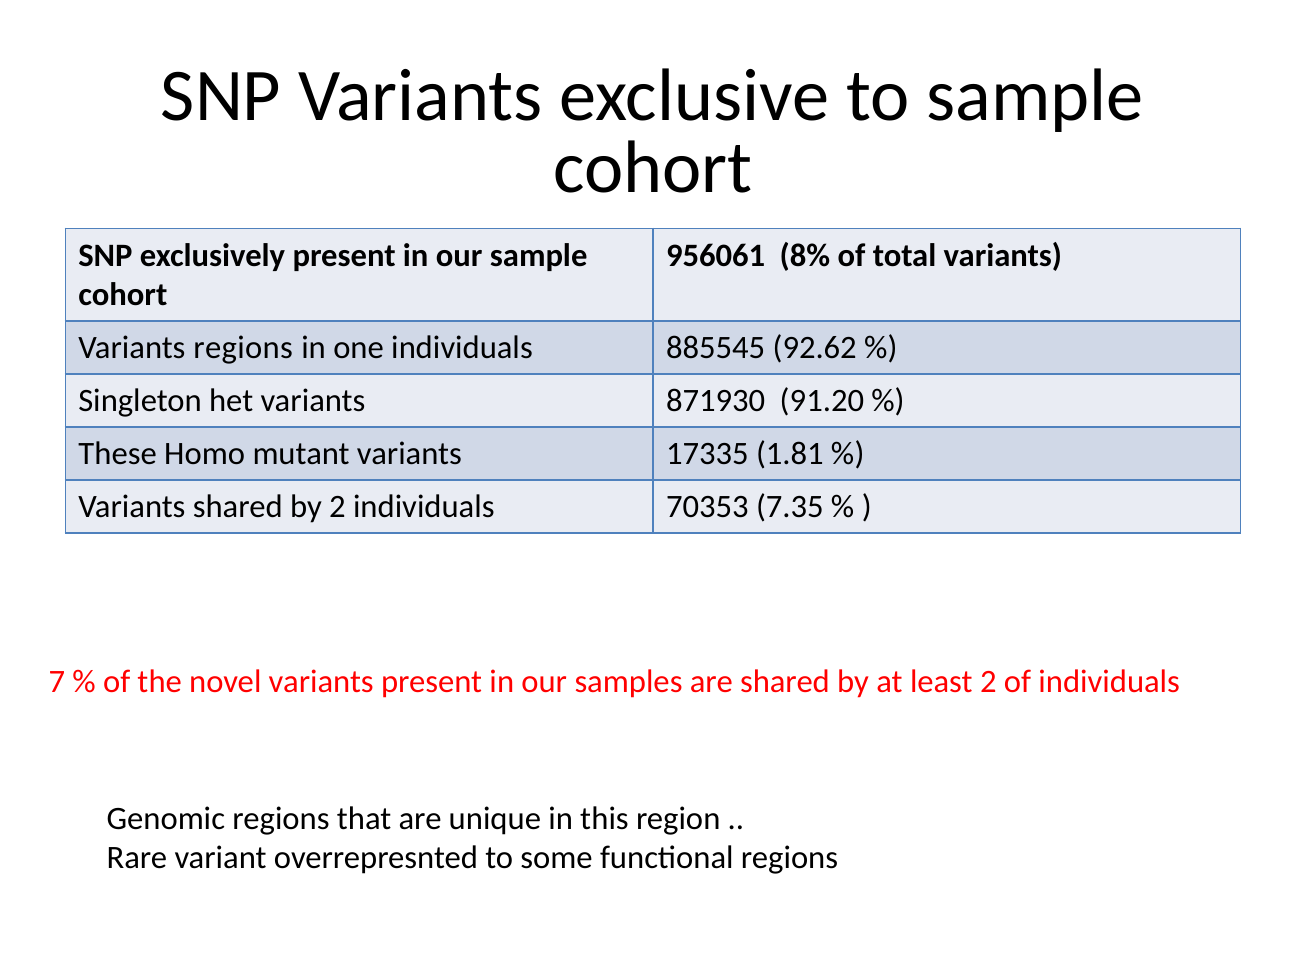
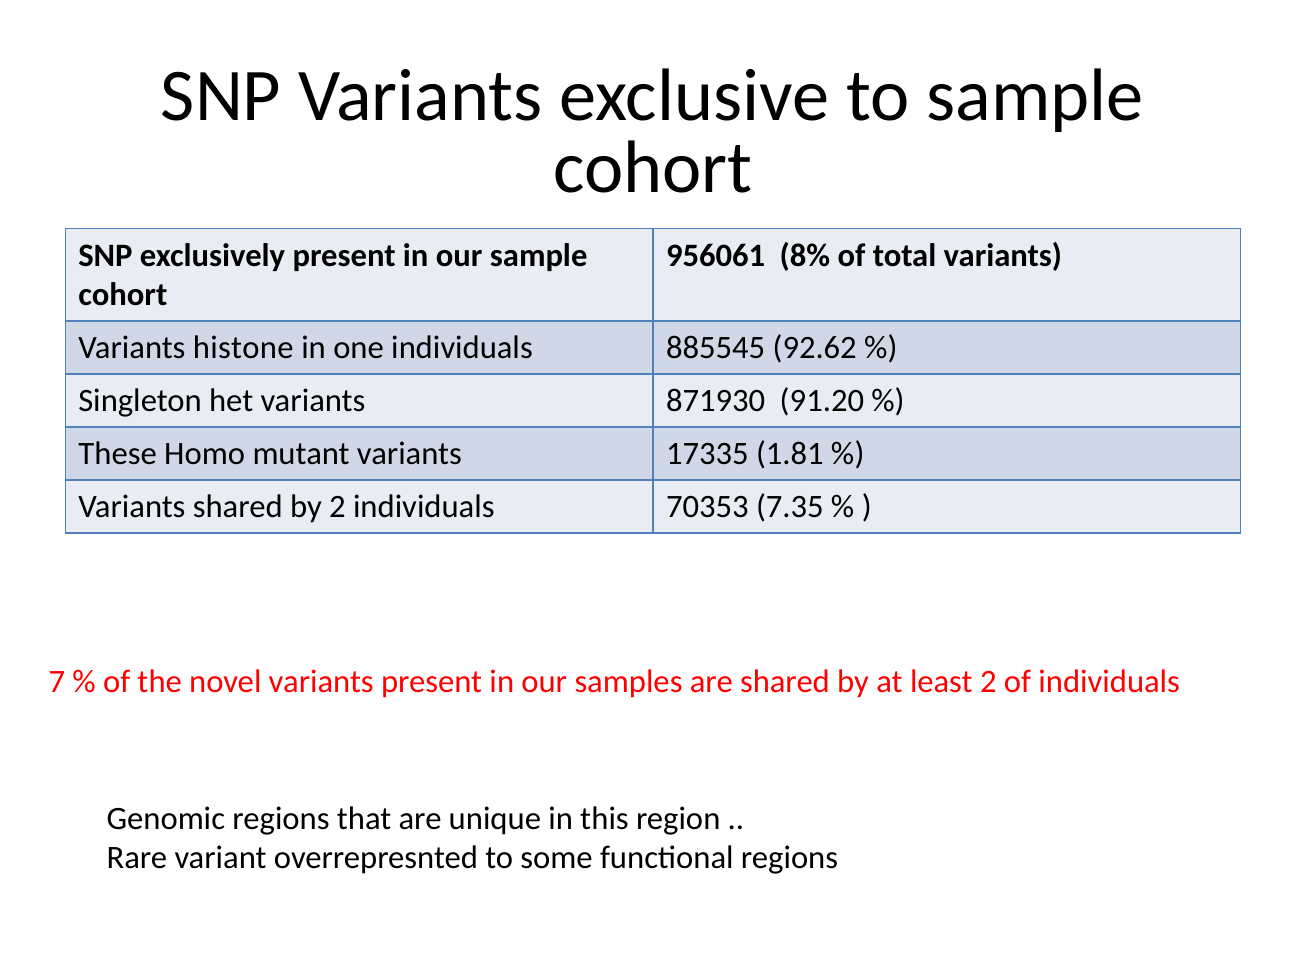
Variants regions: regions -> histone
